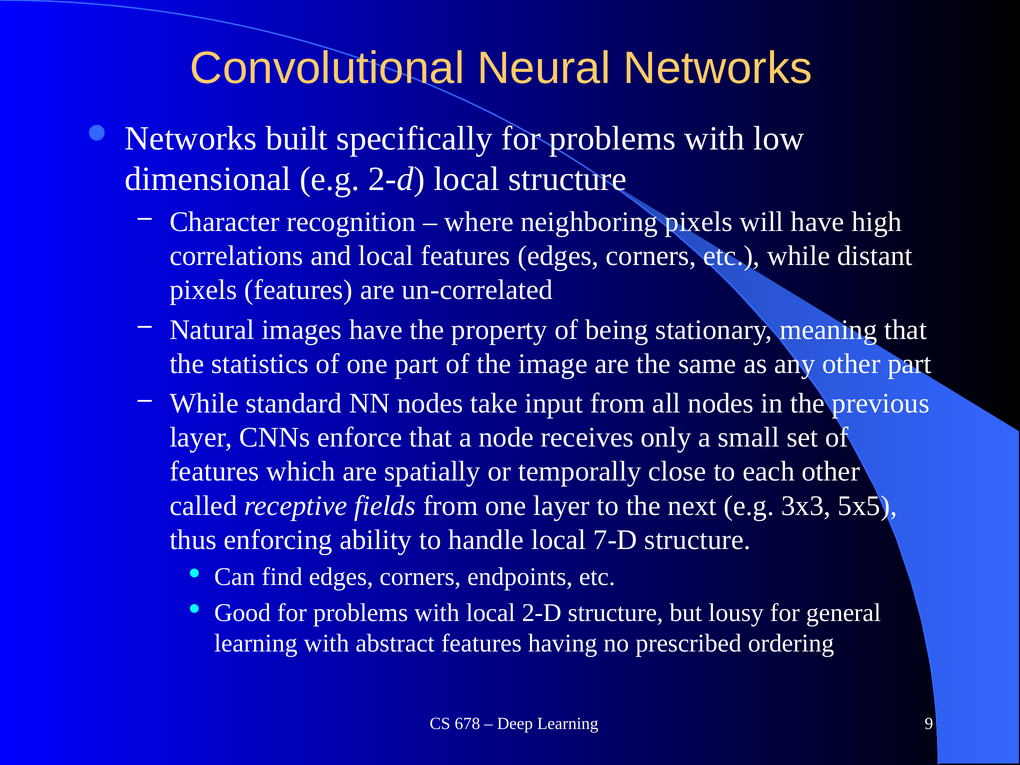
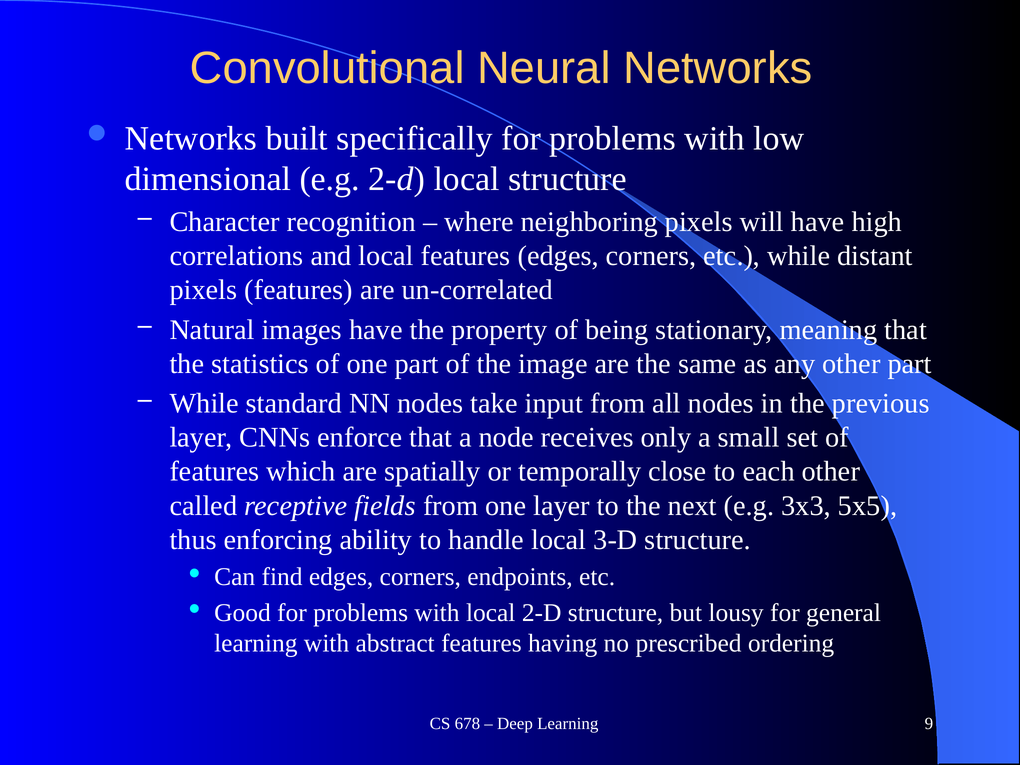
7-D: 7-D -> 3-D
